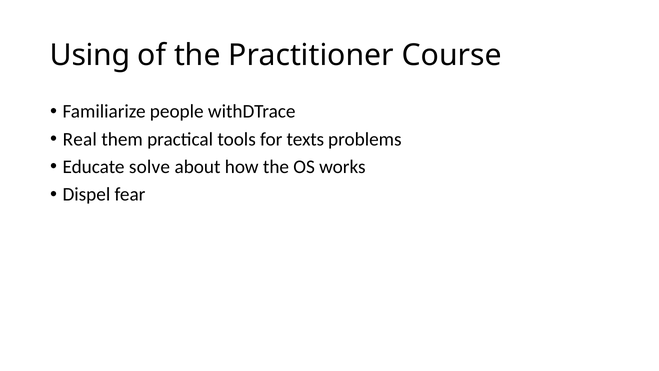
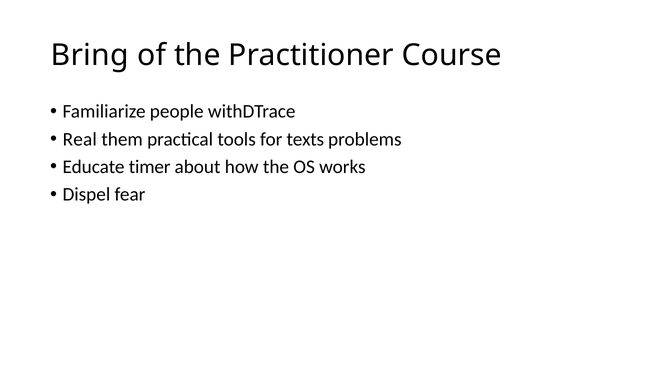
Using: Using -> Bring
solve: solve -> timer
